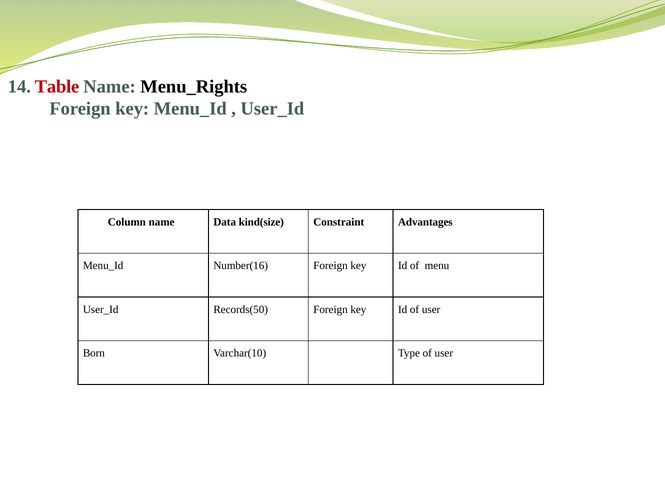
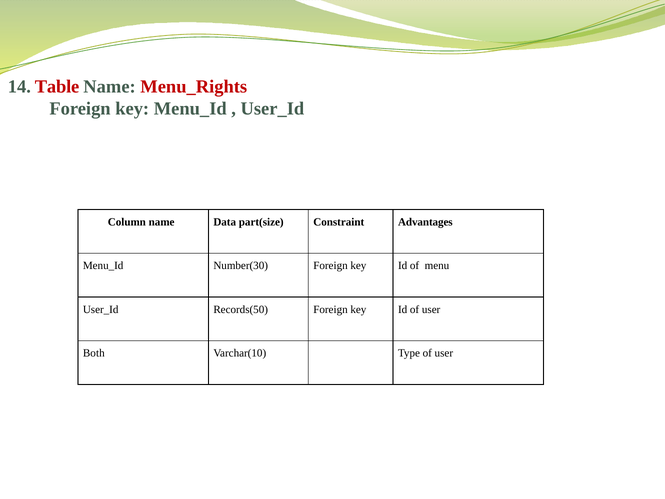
Menu_Rights colour: black -> red
kind(size: kind(size -> part(size
Number(16: Number(16 -> Number(30
Born: Born -> Both
